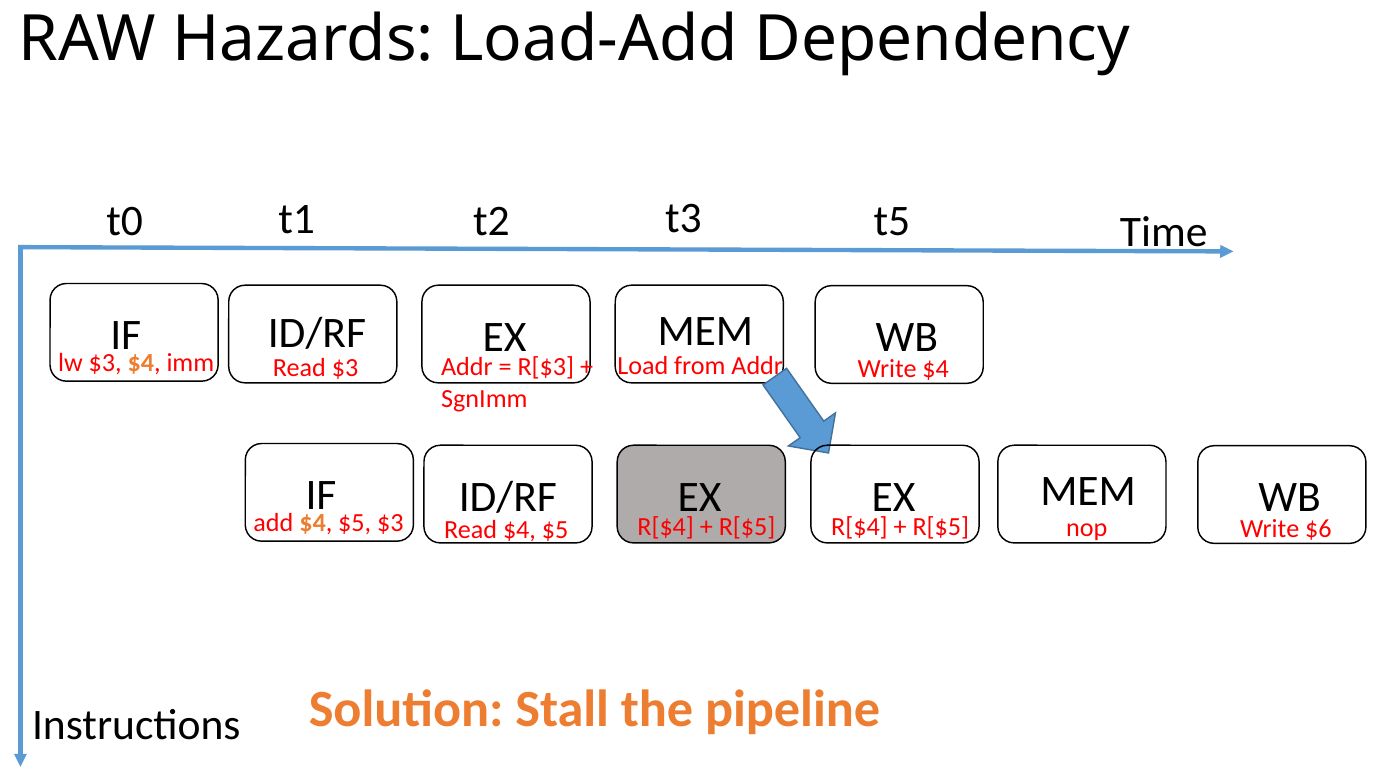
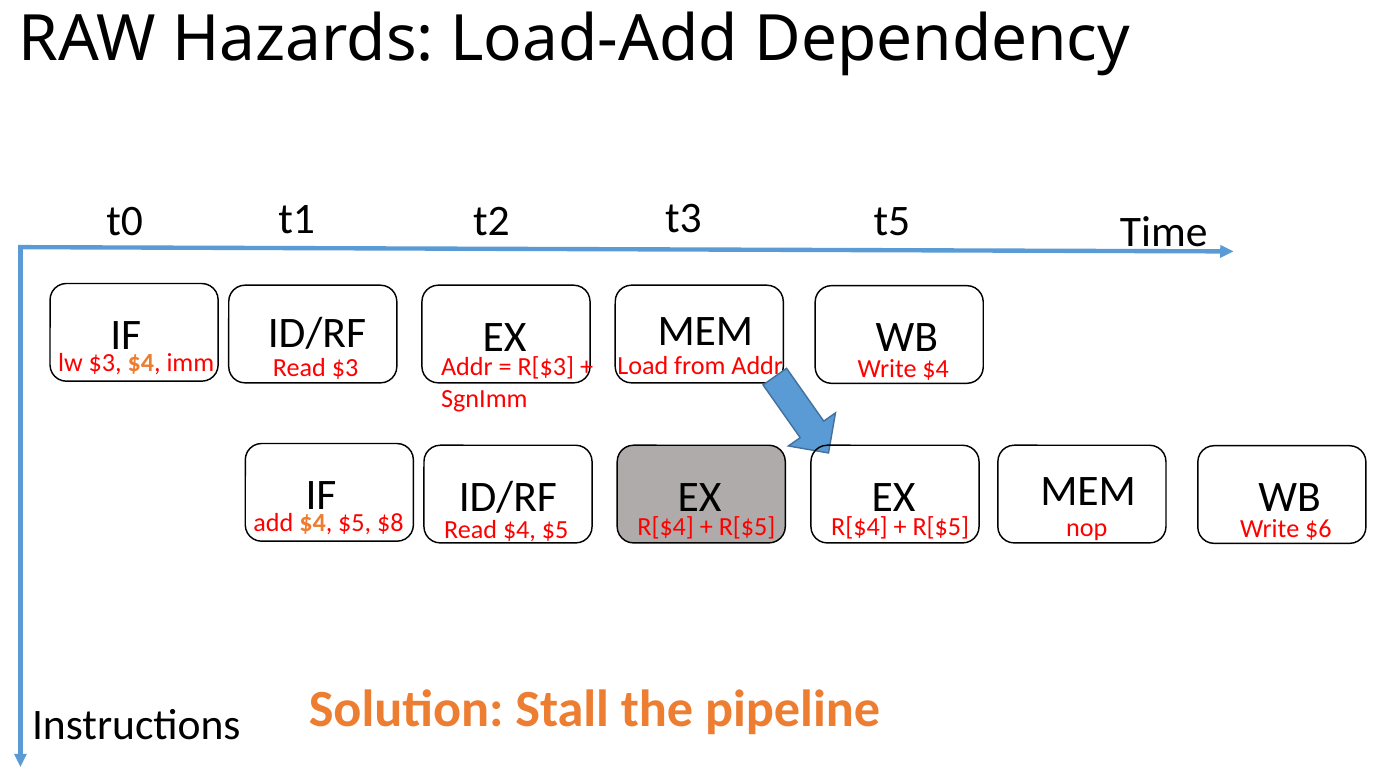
$5 $3: $3 -> $8
